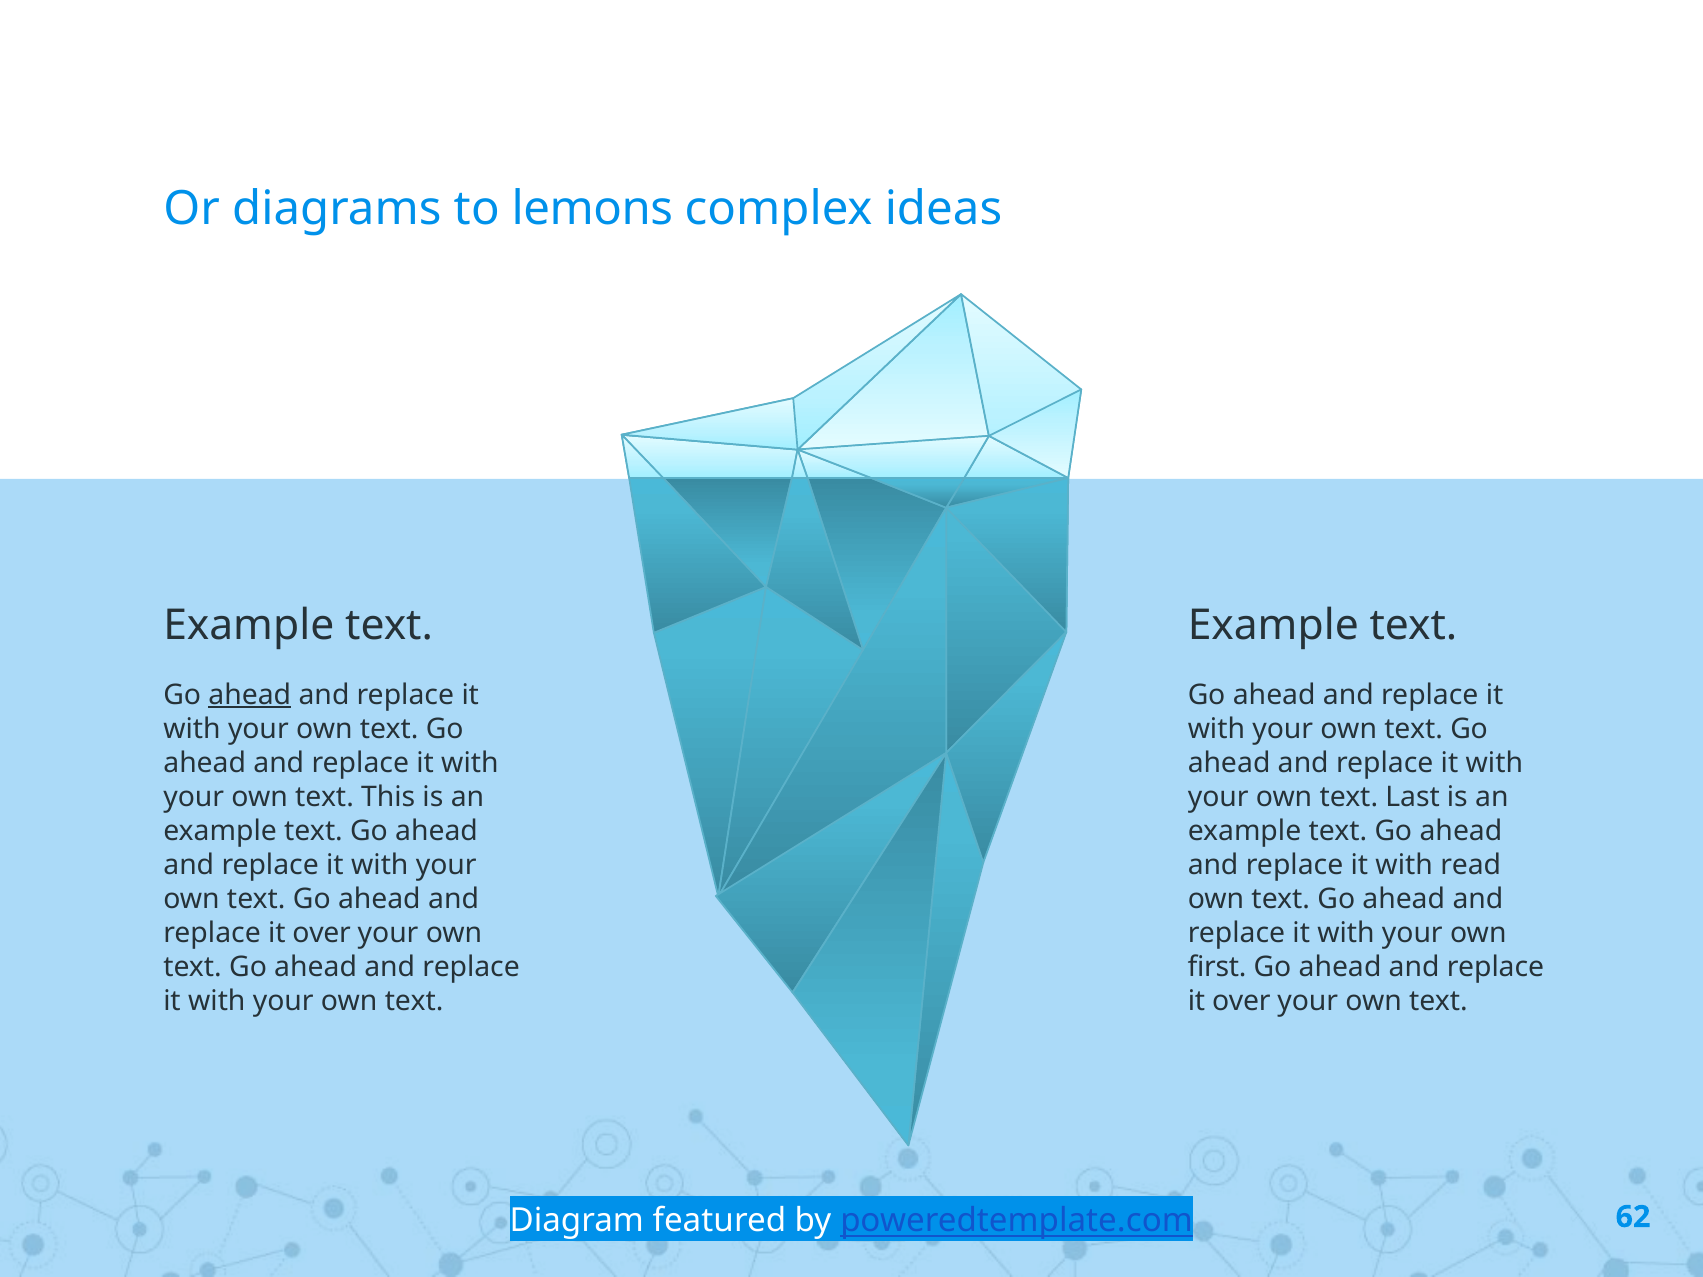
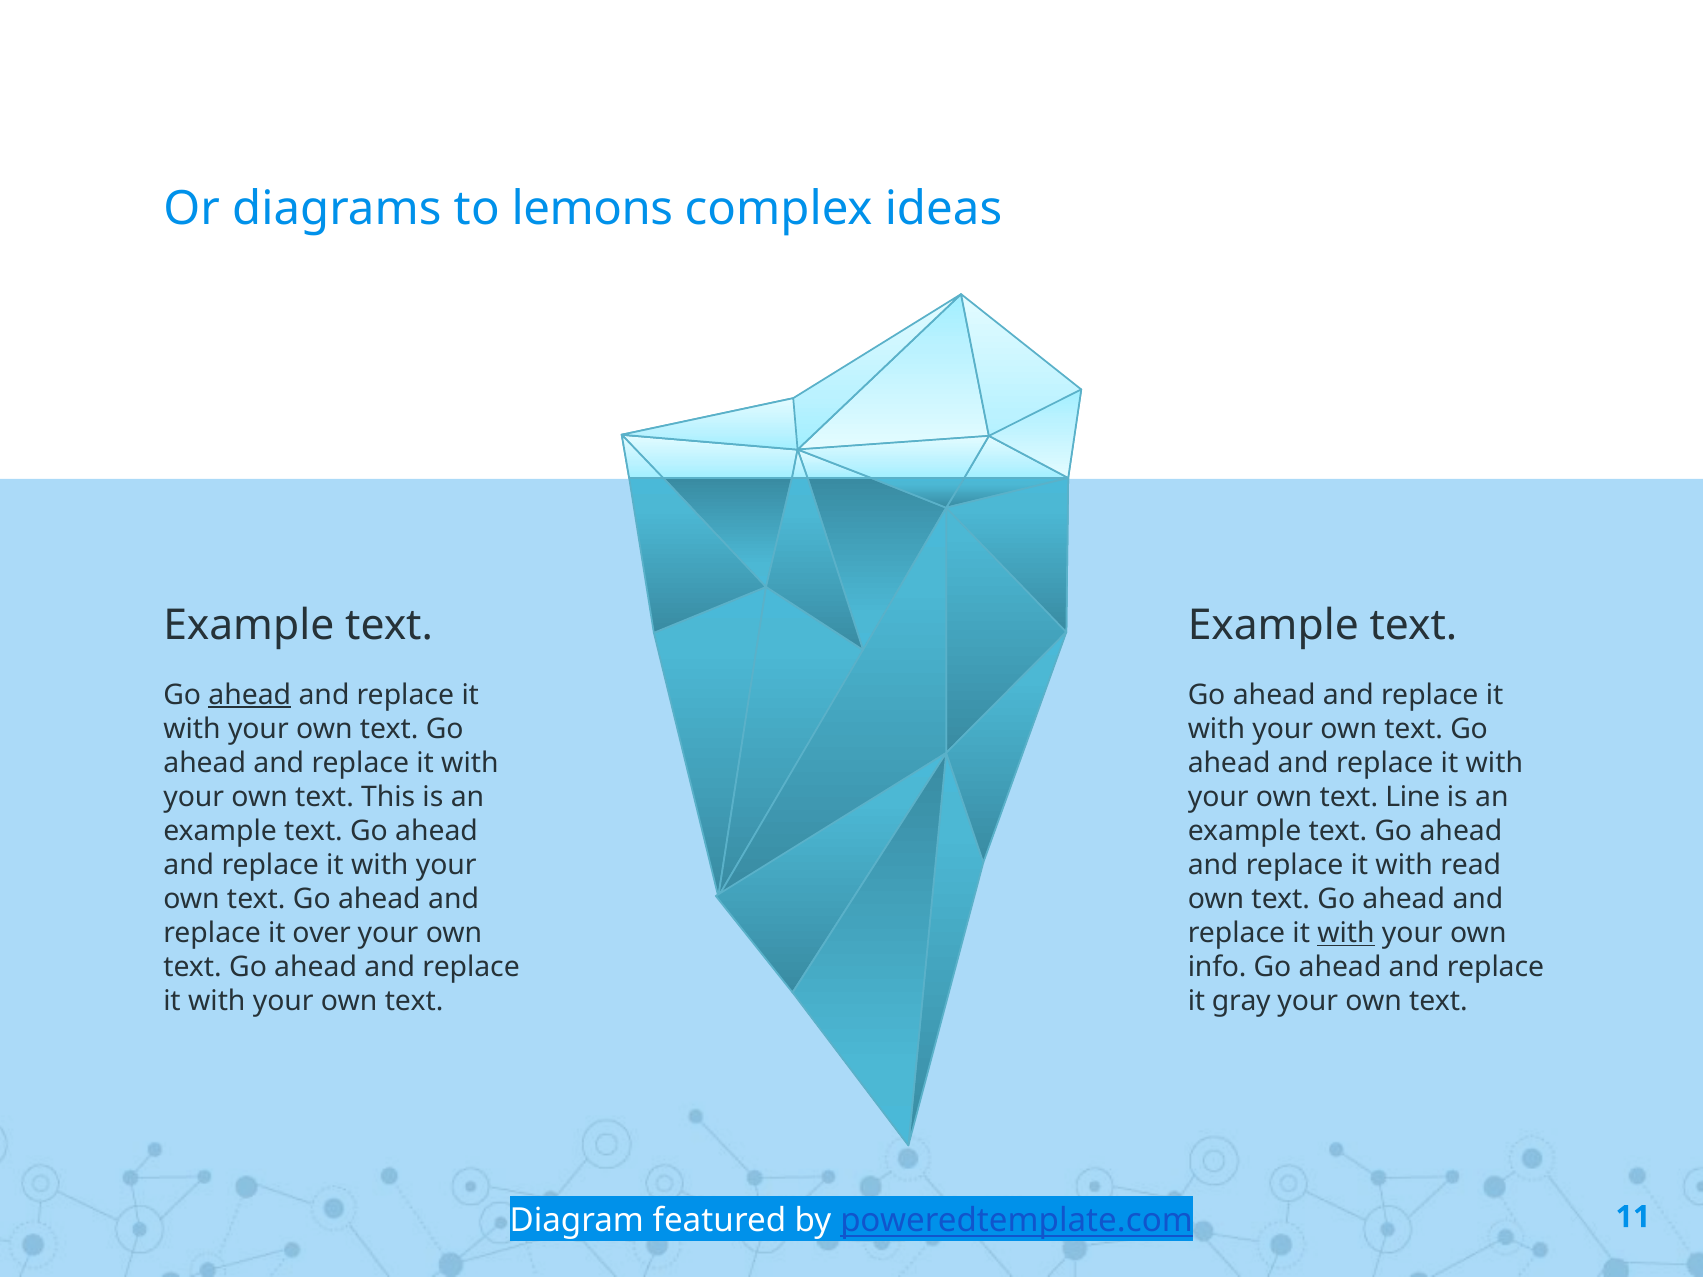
Last: Last -> Line
with at (1346, 934) underline: none -> present
first: first -> info
over at (1241, 1002): over -> gray
62: 62 -> 11
